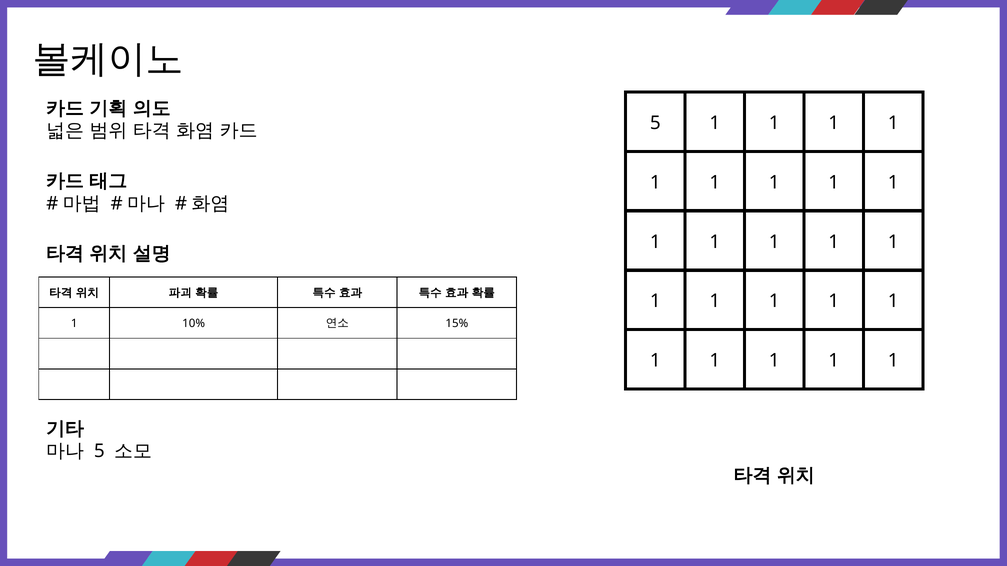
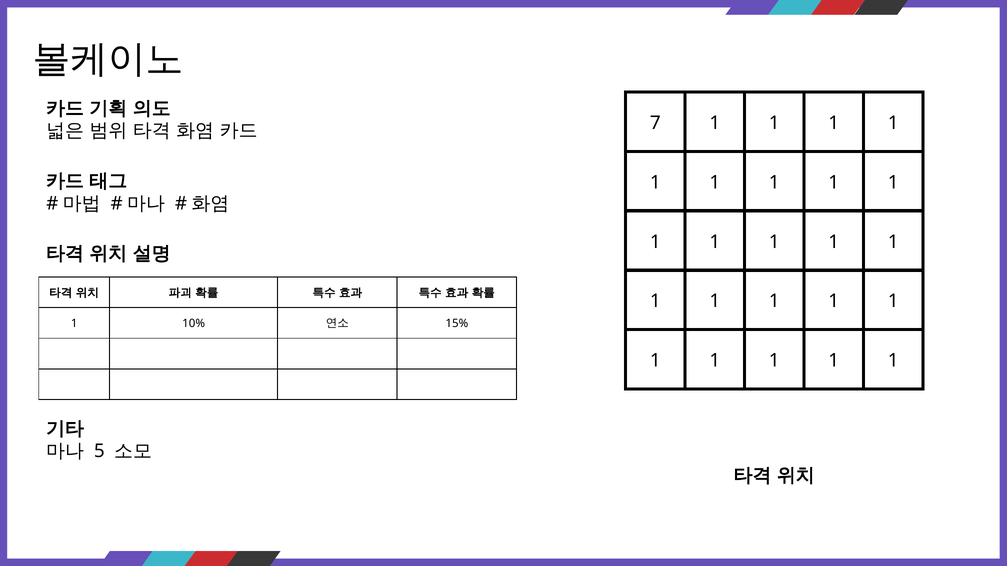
5 at (655, 123): 5 -> 7
